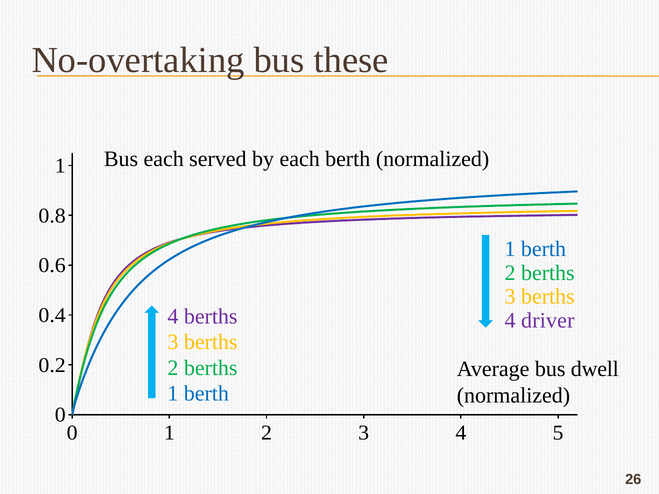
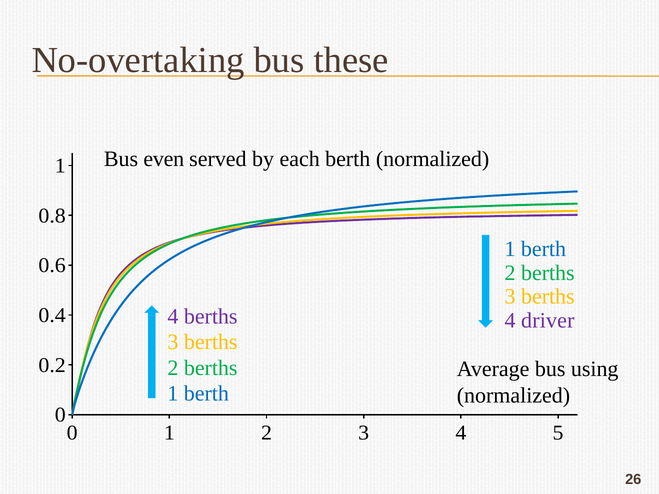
Bus each: each -> even
dwell: dwell -> using
